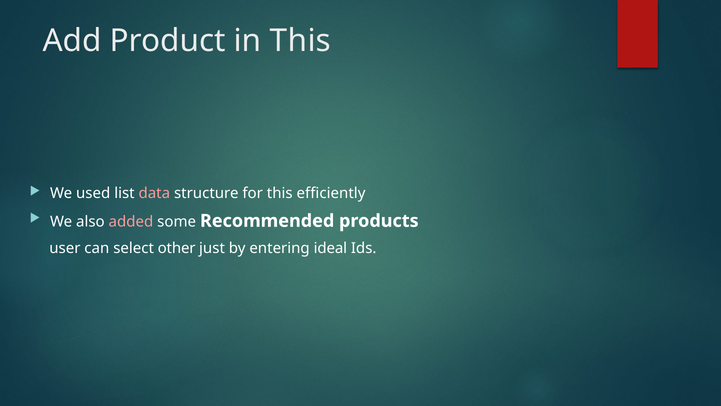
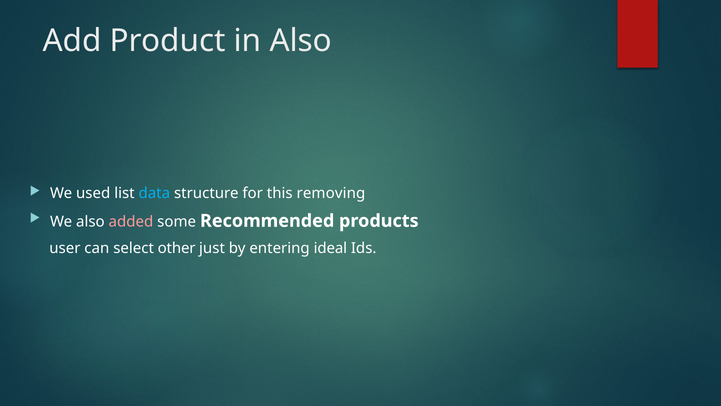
in This: This -> Also
data colour: pink -> light blue
efficiently: efficiently -> removing
